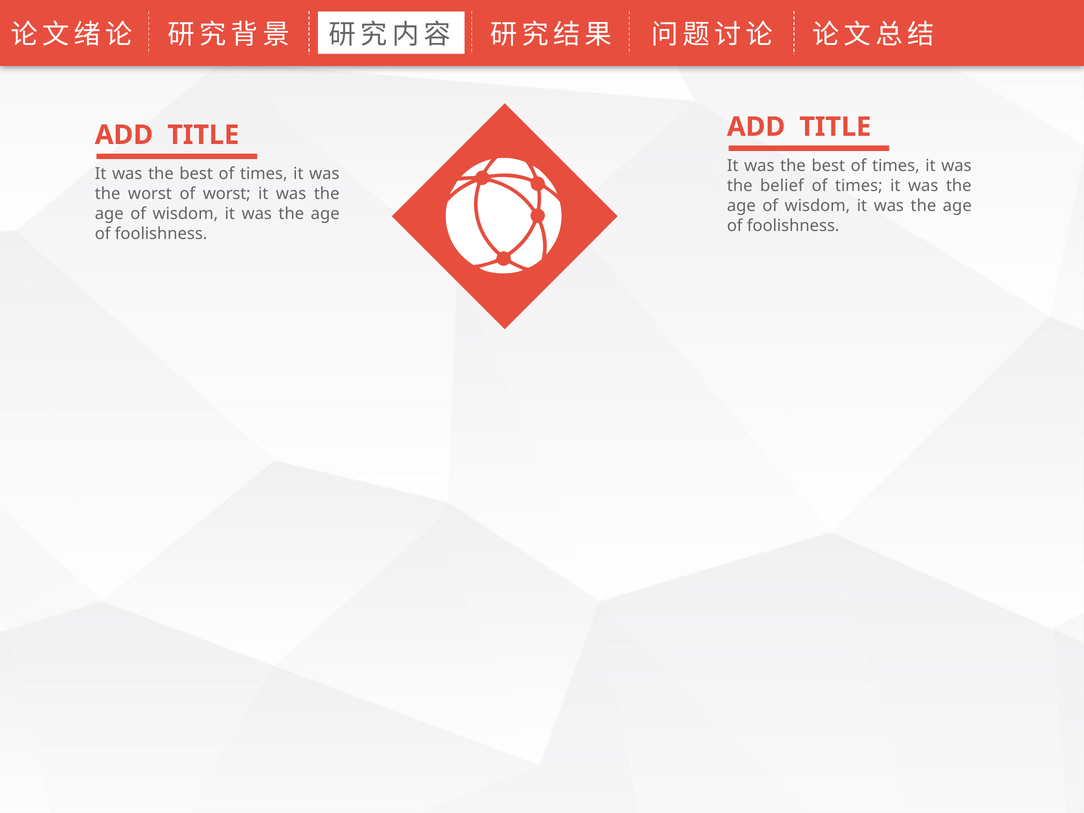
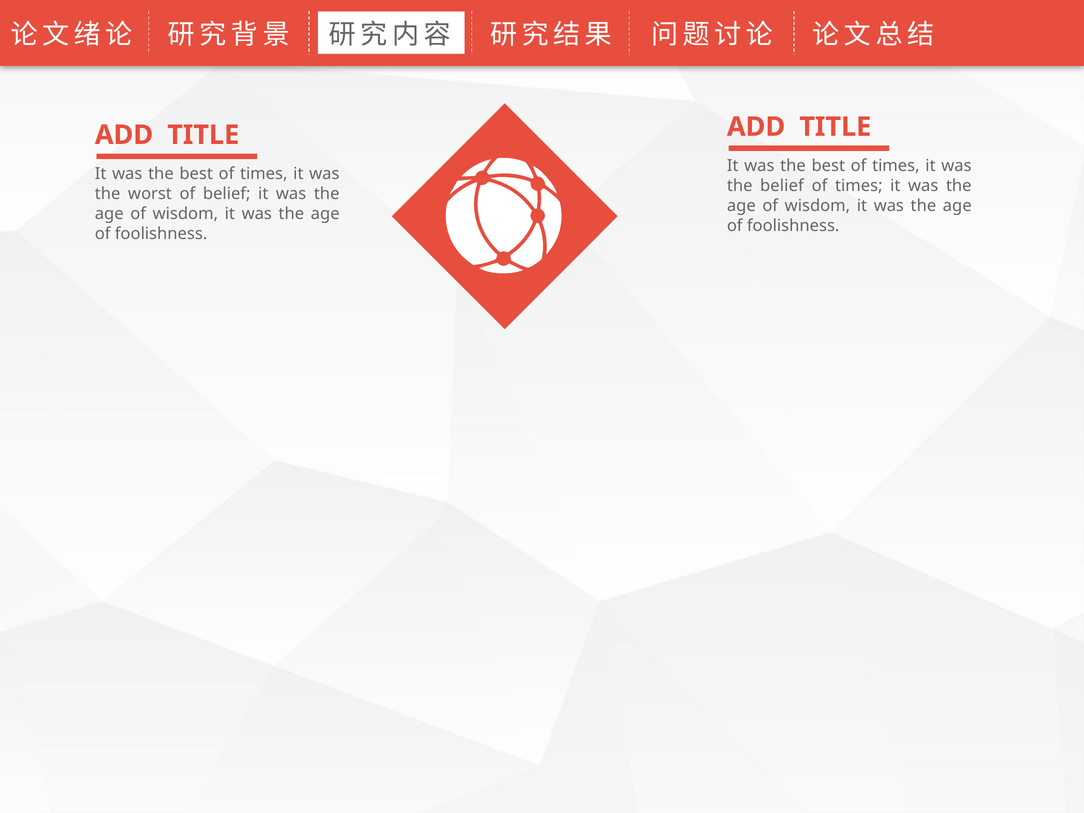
of worst: worst -> belief
